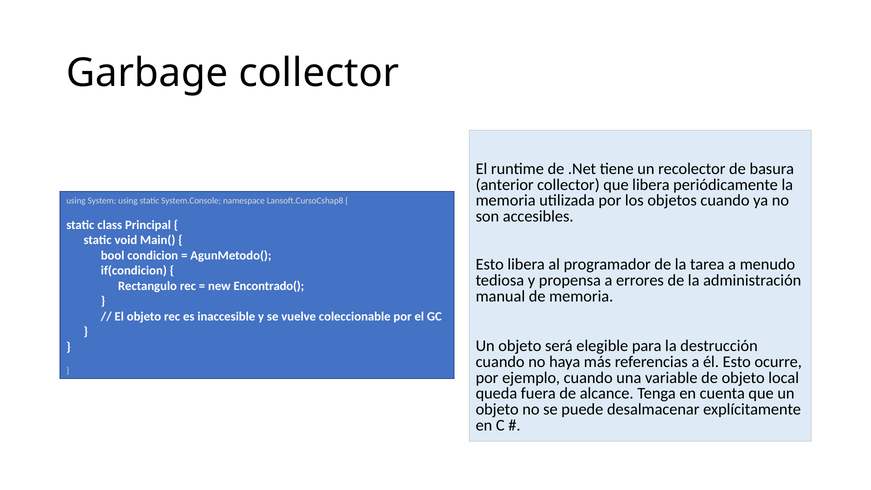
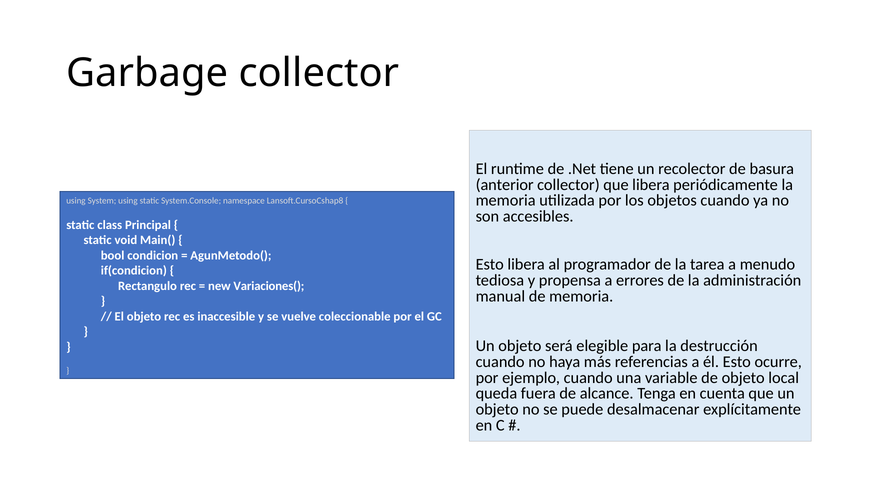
Encontrado(: Encontrado( -> Variaciones(
